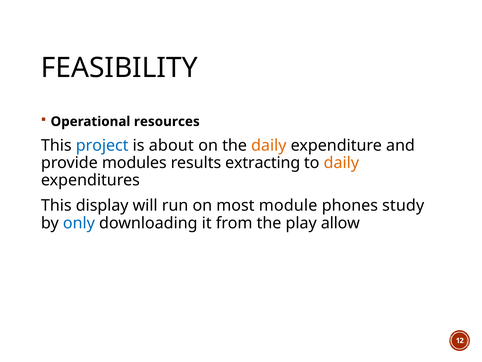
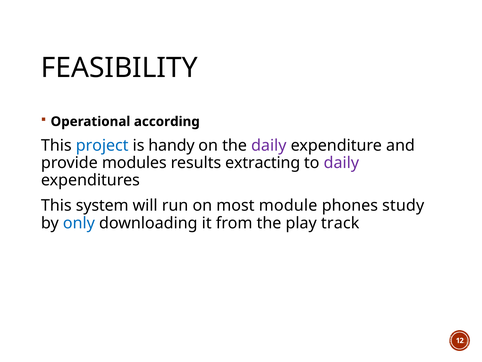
resources: resources -> according
about: about -> handy
daily at (269, 145) colour: orange -> purple
daily at (341, 163) colour: orange -> purple
display: display -> system
allow: allow -> track
